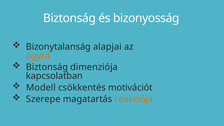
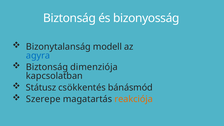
alapjai: alapjai -> modell
agyra colour: orange -> blue
Modell: Modell -> Státusz
motivációt: motivációt -> bánásmód
